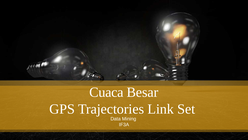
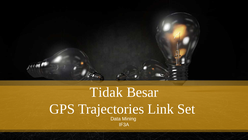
Cuaca: Cuaca -> Tidak
